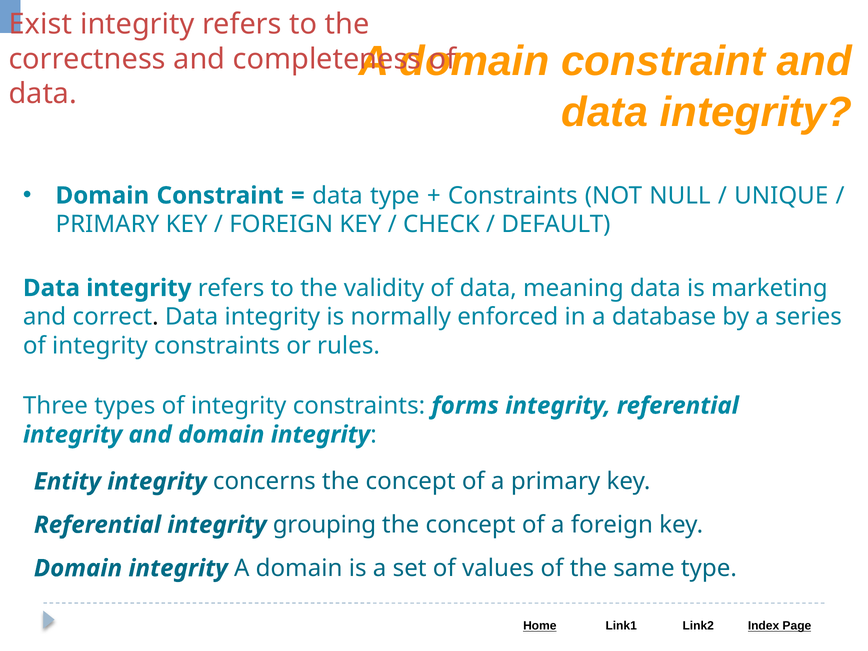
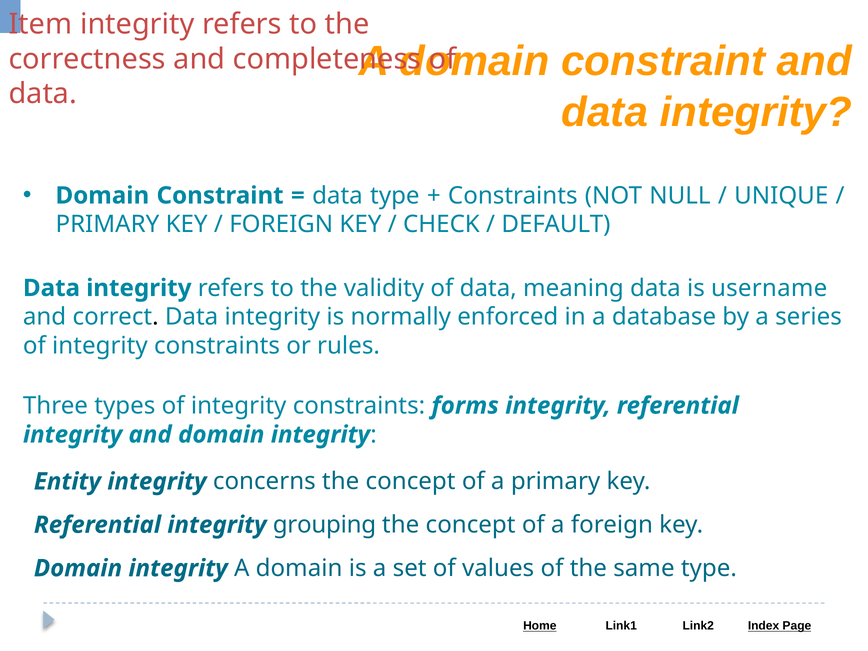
Exist: Exist -> Item
marketing: marketing -> username
